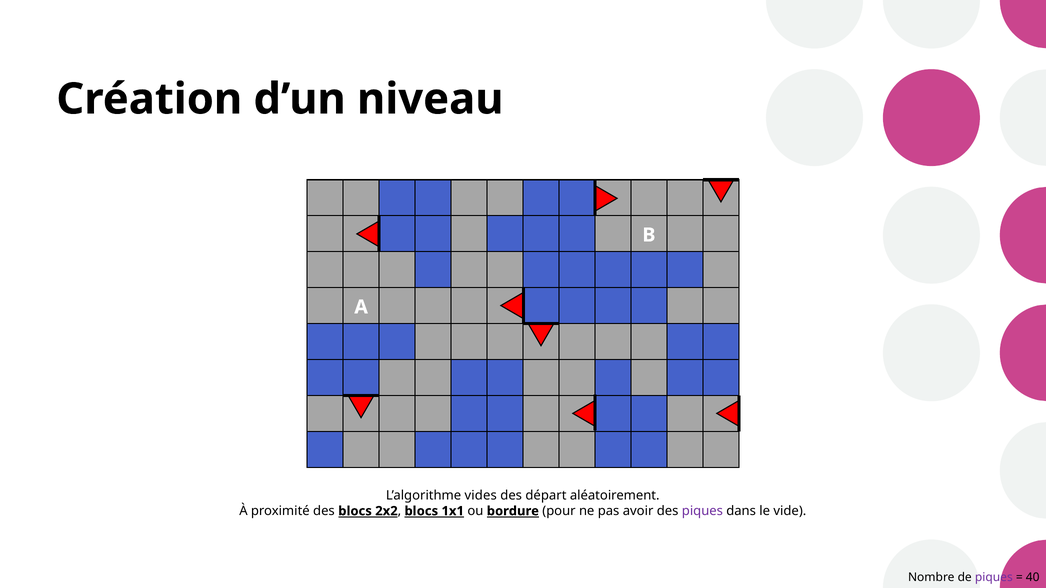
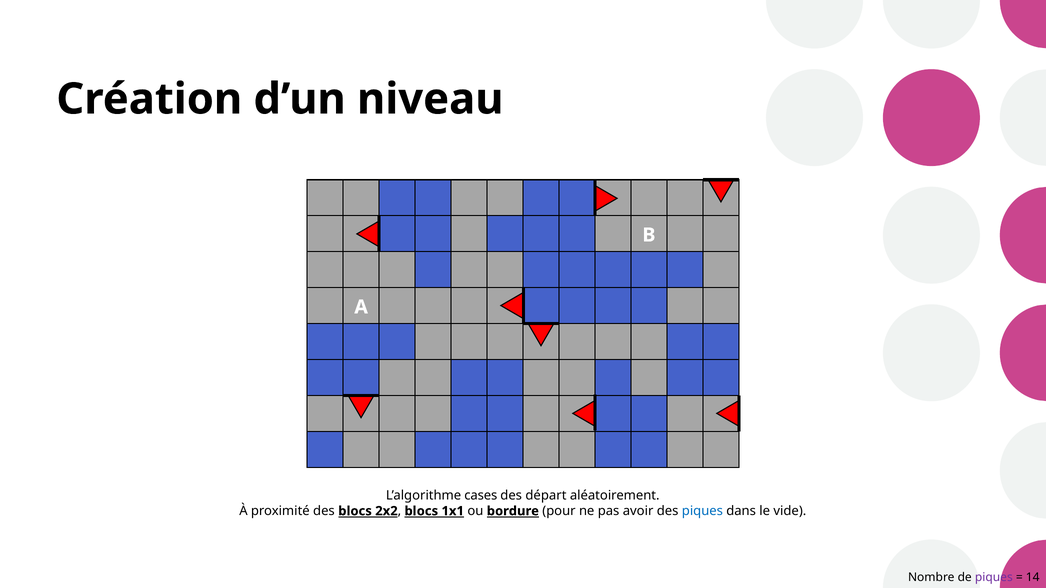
vides: vides -> cases
piques at (702, 511) colour: purple -> blue
40: 40 -> 14
